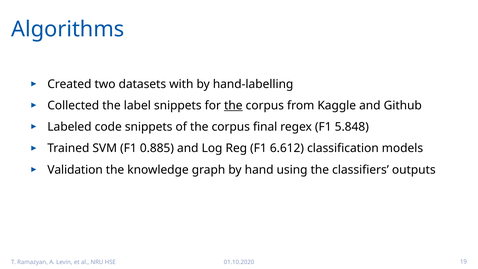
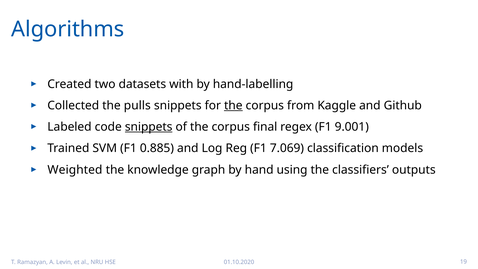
label: label -> pulls
snippets at (149, 127) underline: none -> present
5.848: 5.848 -> 9.001
6.612: 6.612 -> 7.069
Validation: Validation -> Weighted
